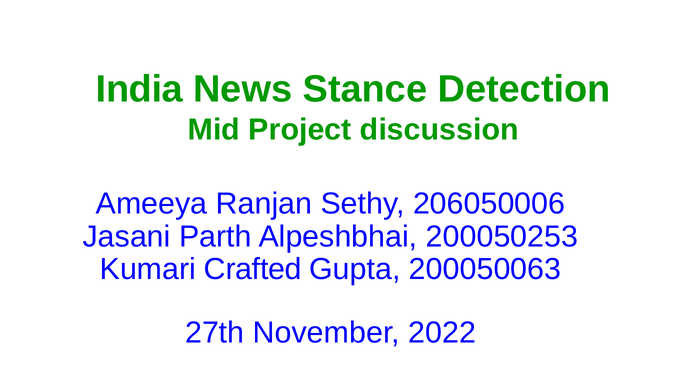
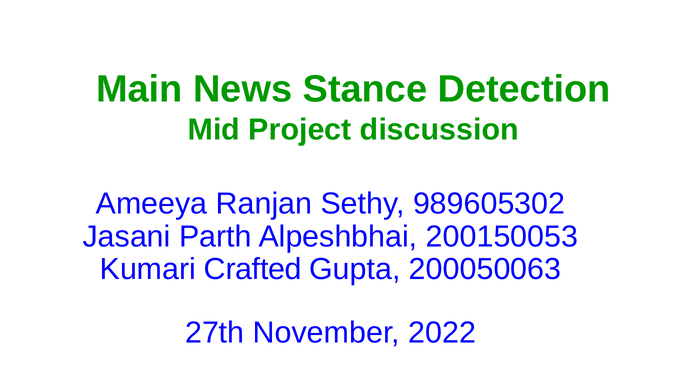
India: India -> Main
206050006: 206050006 -> 989605302
200050253: 200050253 -> 200150053
